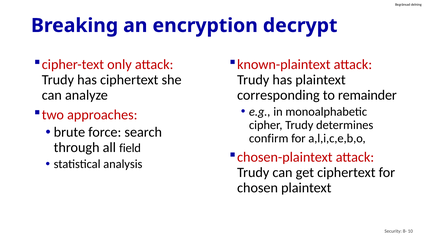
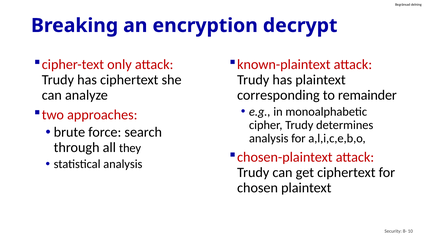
confirm at (269, 138): confirm -> analysis
field: field -> they
